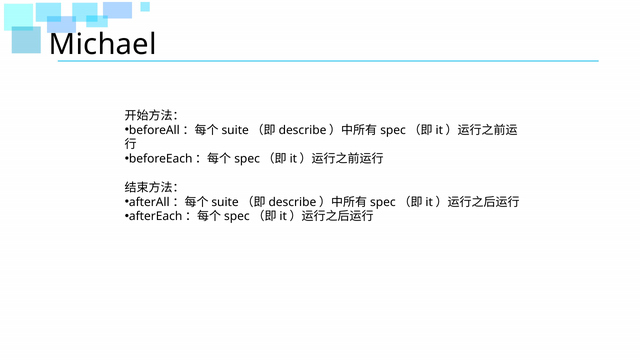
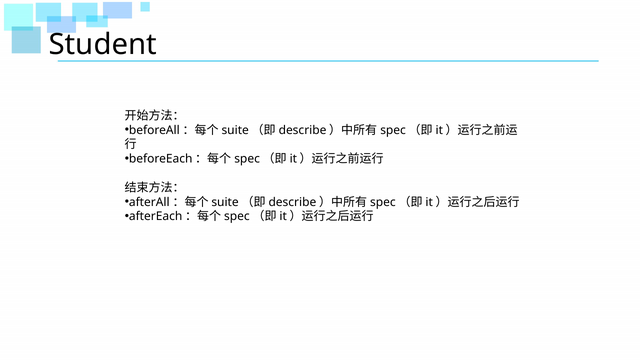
Michael: Michael -> Student
